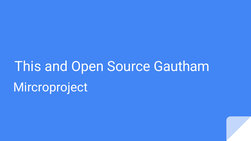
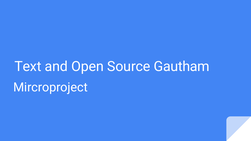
This: This -> Text
